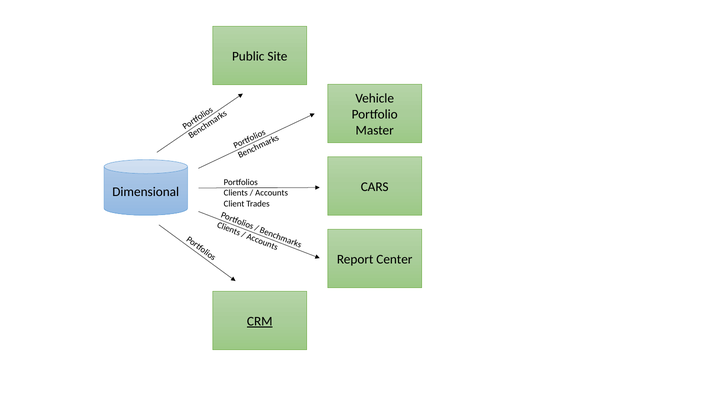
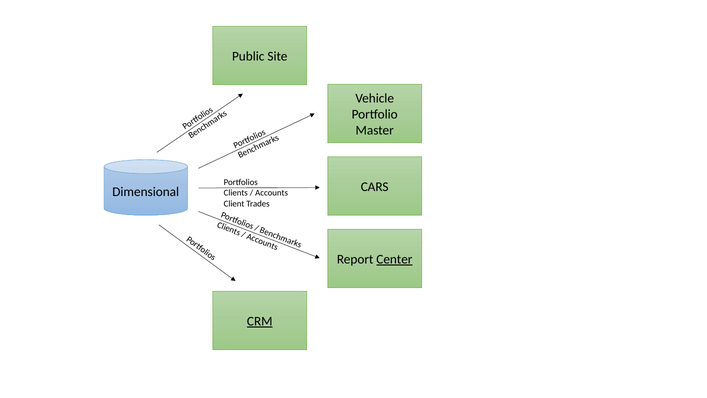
Center underline: none -> present
